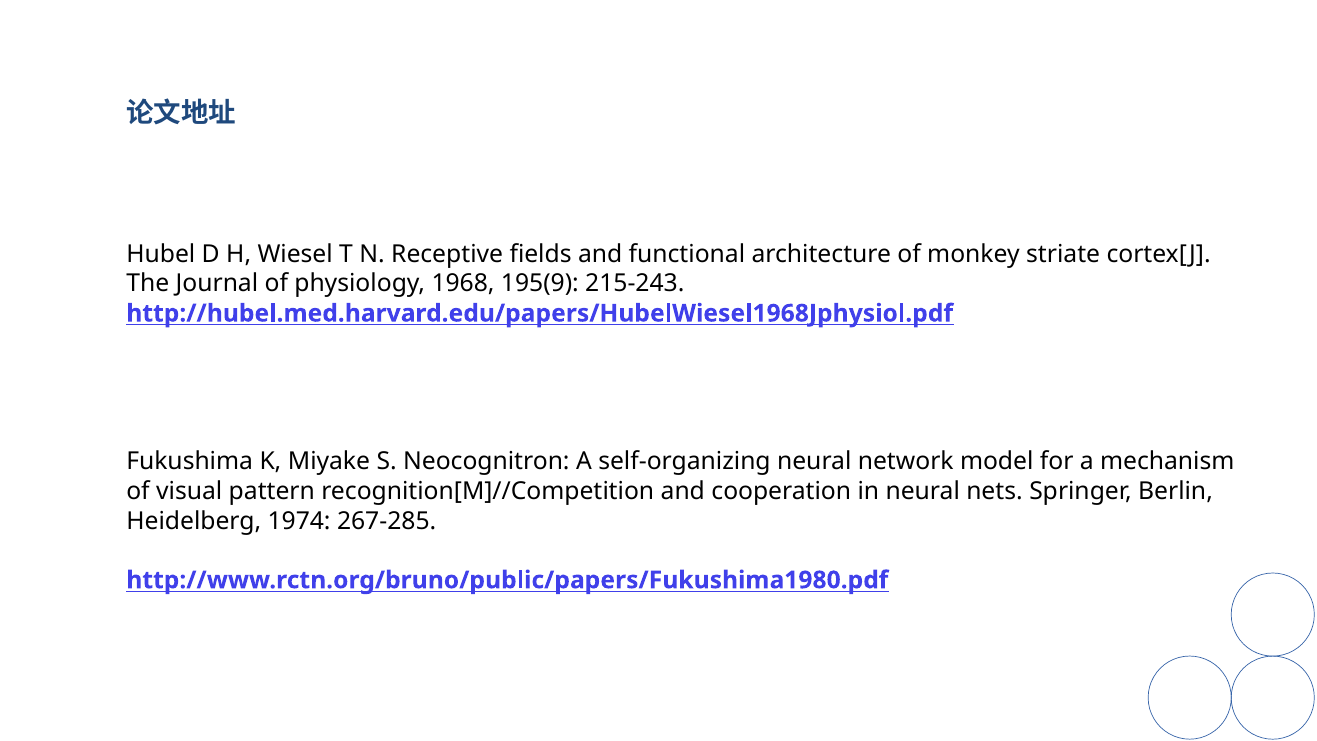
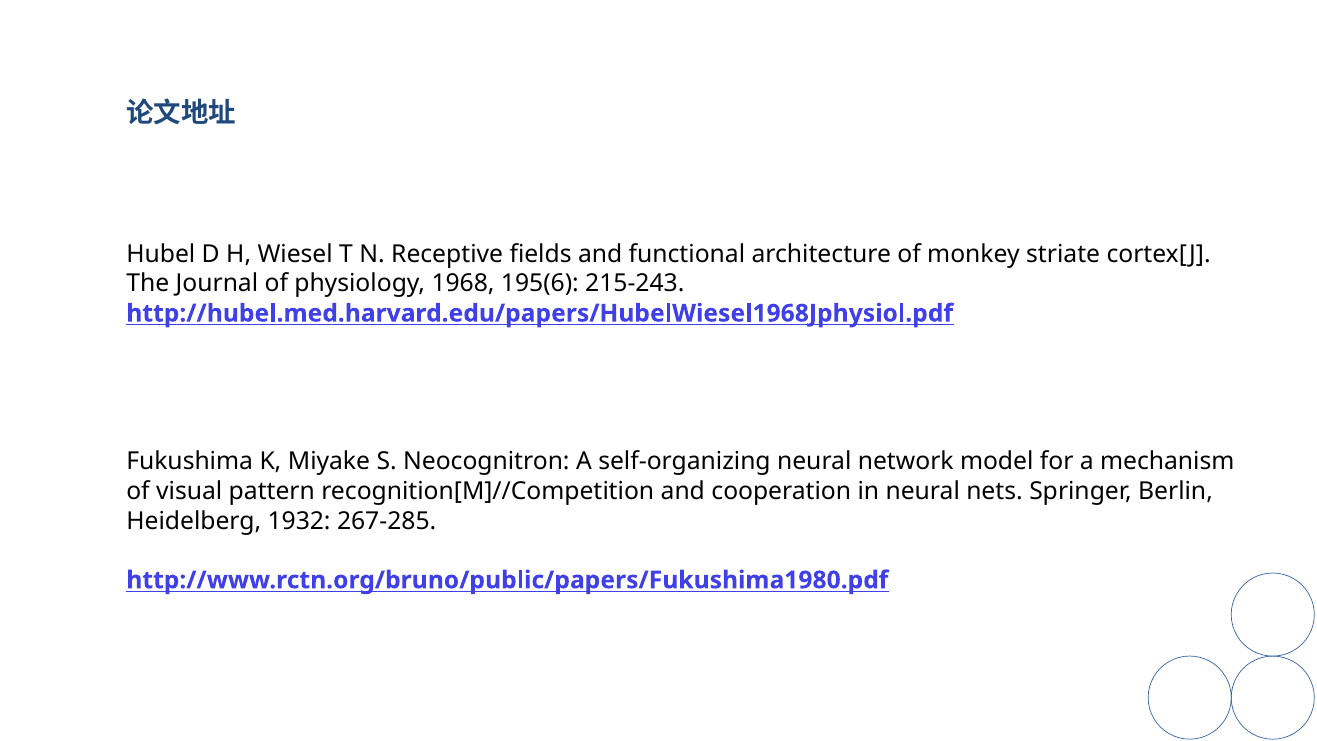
195(9: 195(9 -> 195(6
1974: 1974 -> 1932
